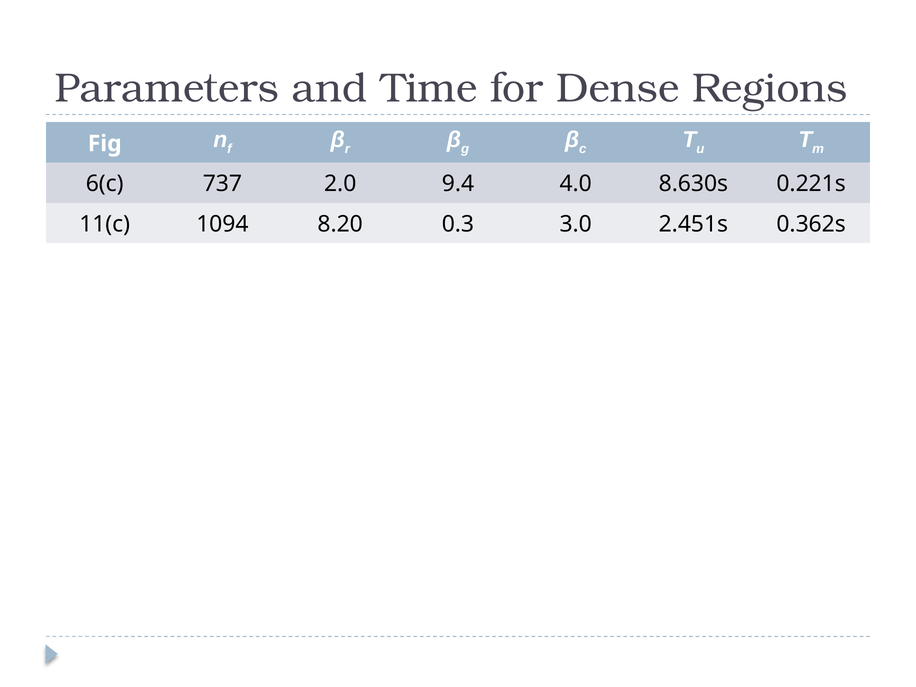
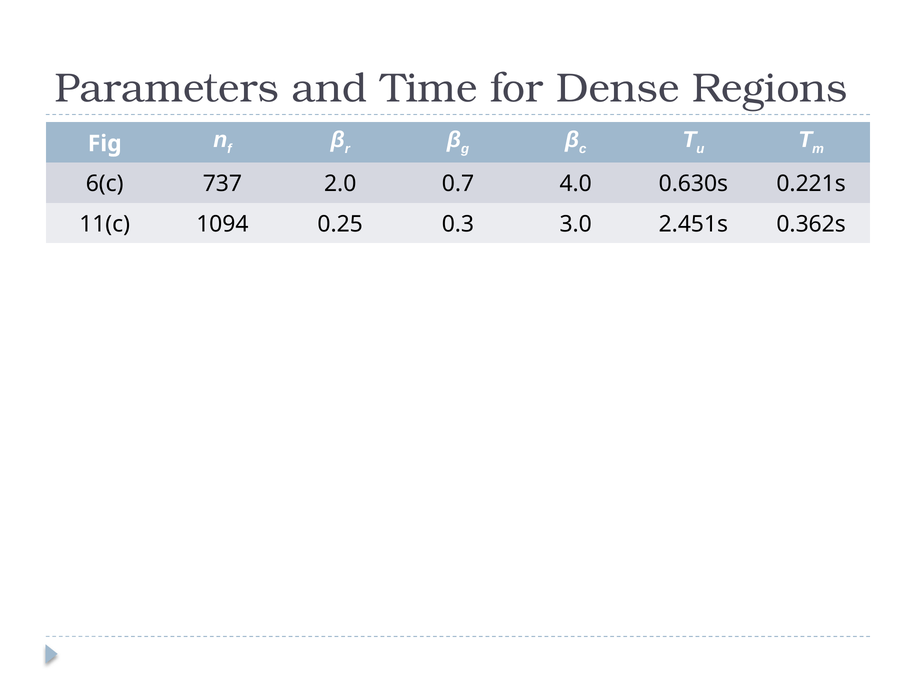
9.4: 9.4 -> 0.7
8.630s: 8.630s -> 0.630s
8.20: 8.20 -> 0.25
